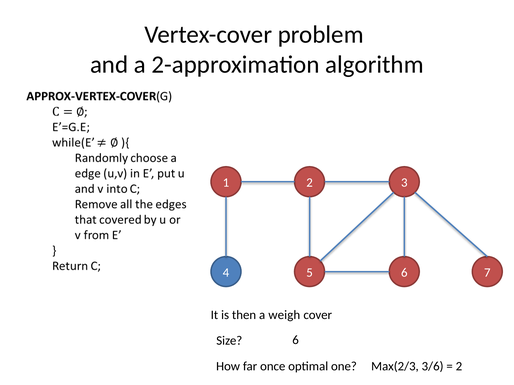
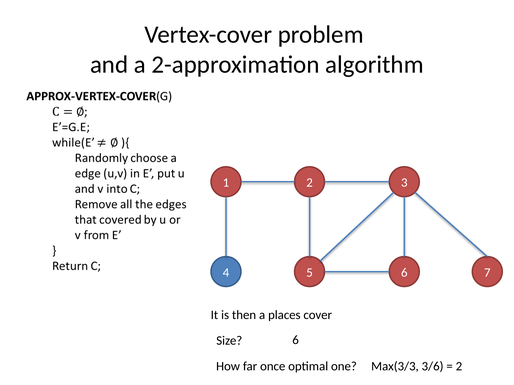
weigh: weigh -> places
Max(2/3: Max(2/3 -> Max(3/3
